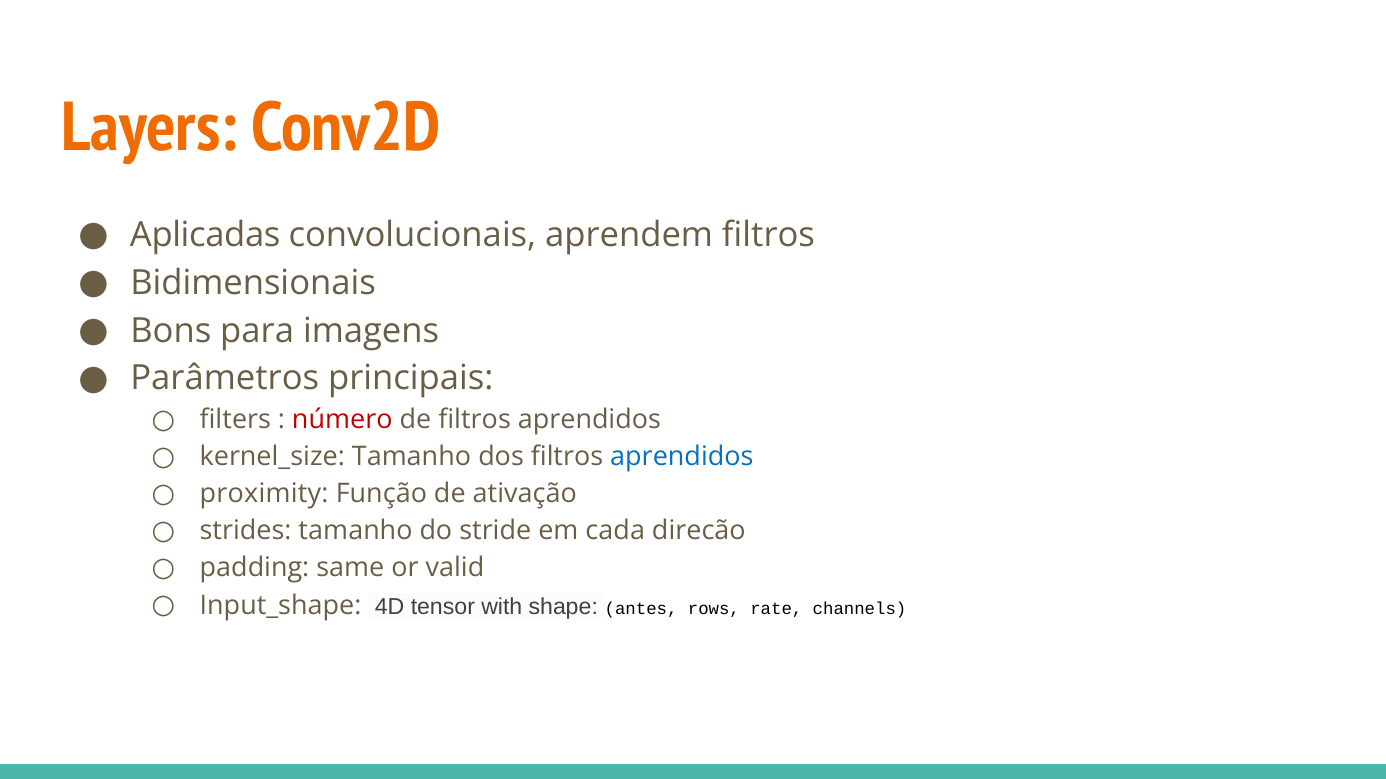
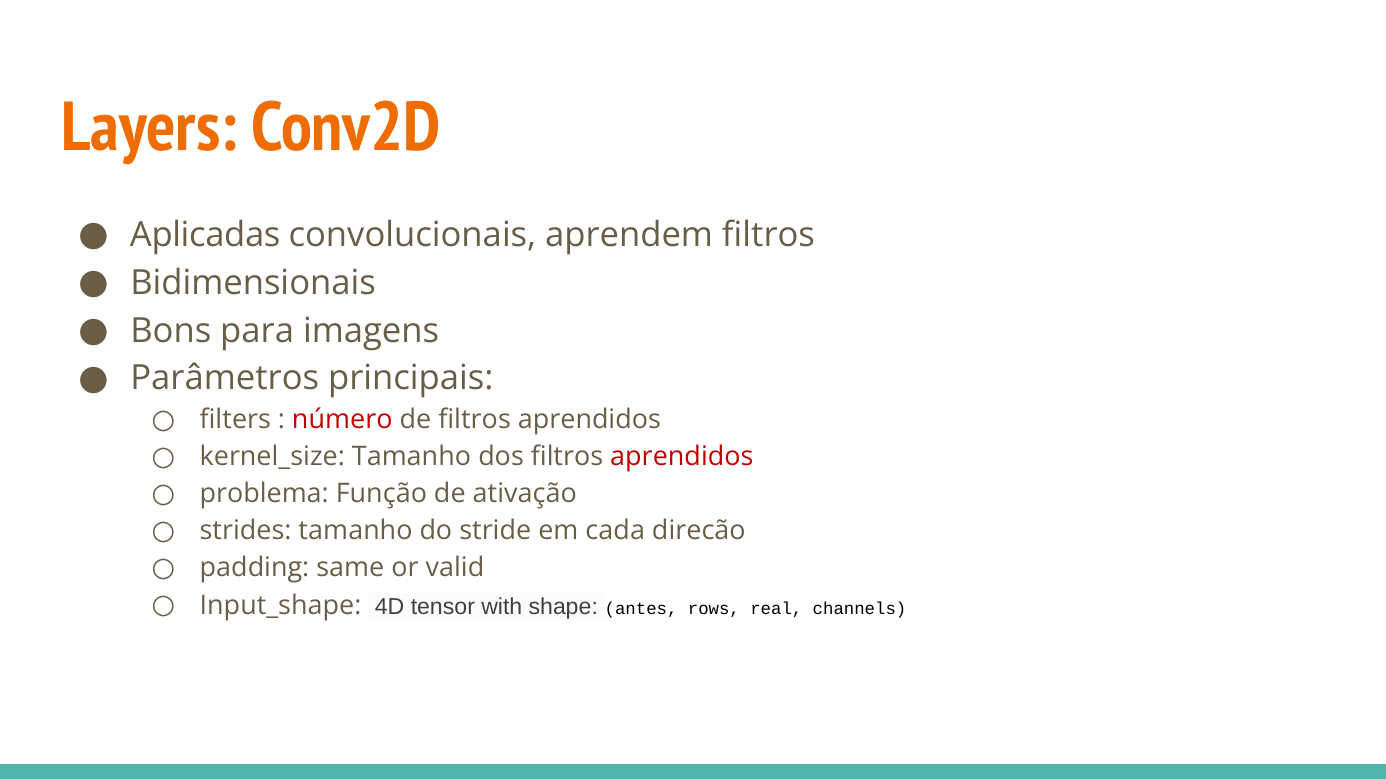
aprendidos at (682, 457) colour: blue -> red
proximity: proximity -> problema
rate: rate -> real
